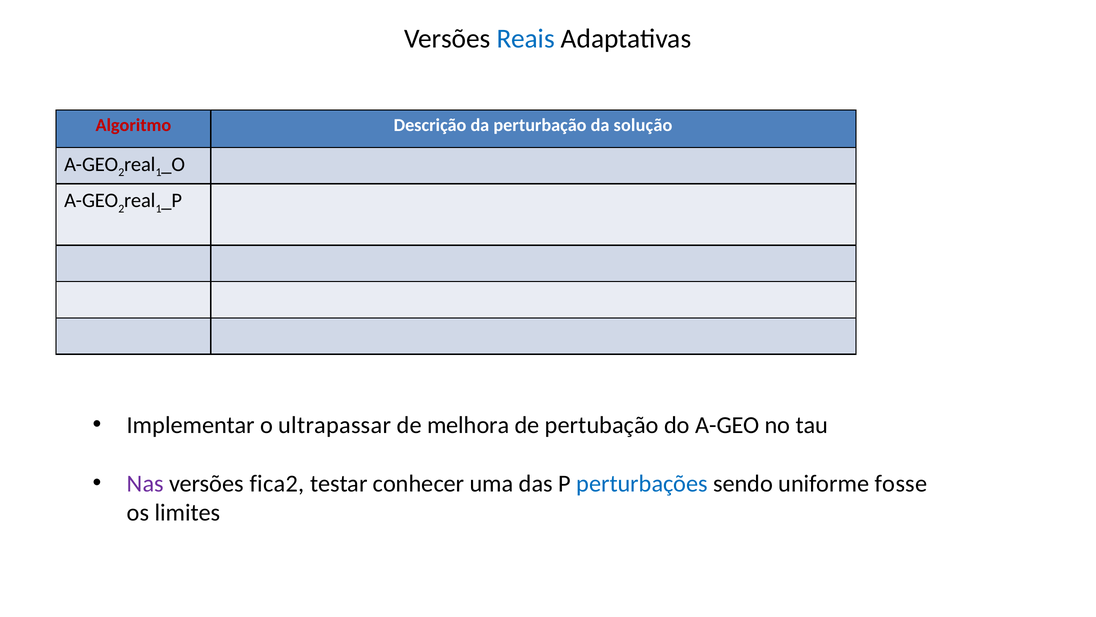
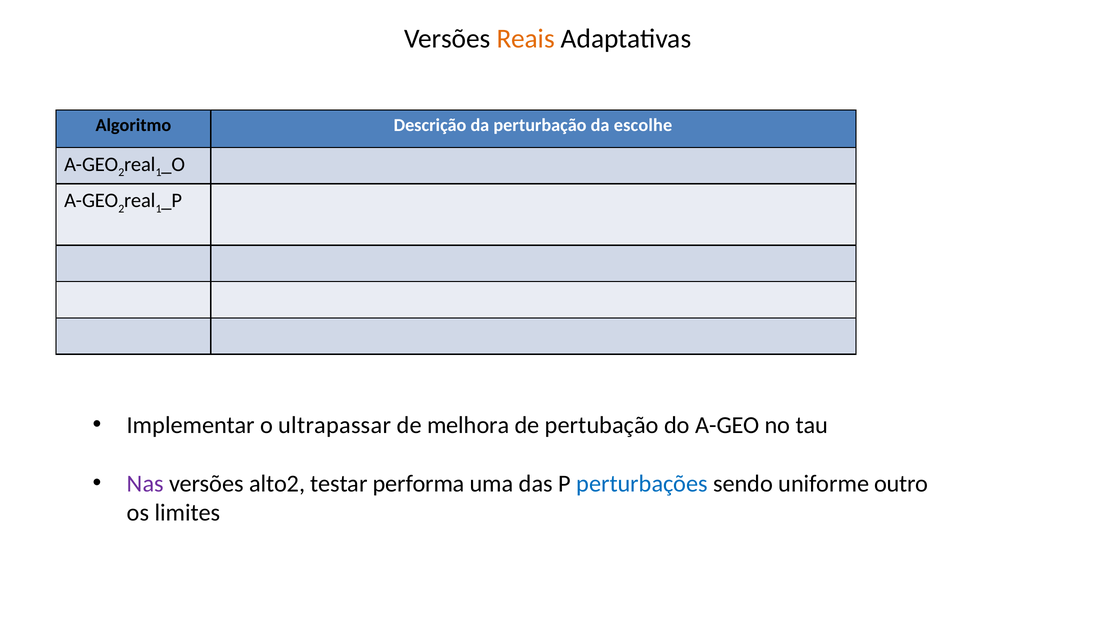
Reais colour: blue -> orange
Algoritmo colour: red -> black
solução: solução -> escolhe
fica2: fica2 -> alto2
conhecer: conhecer -> performa
fosse: fosse -> outro
